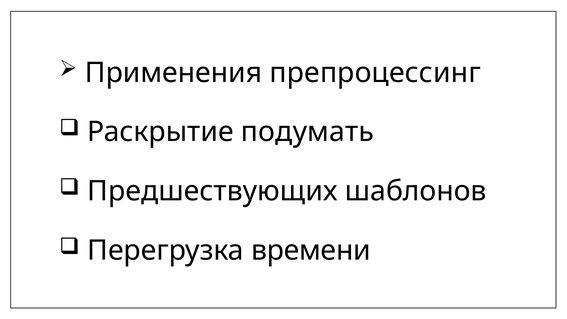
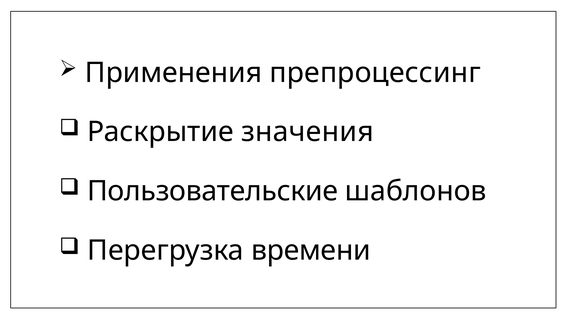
подумать: подумать -> значения
Предшествующих: Предшествующих -> Пользовательские
